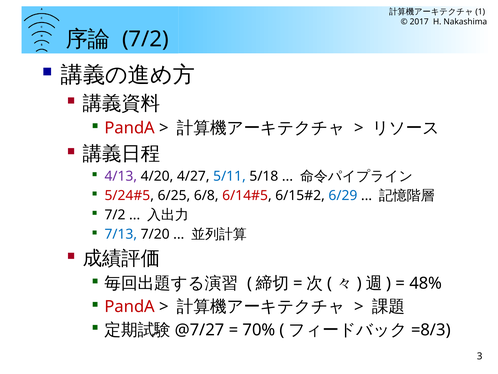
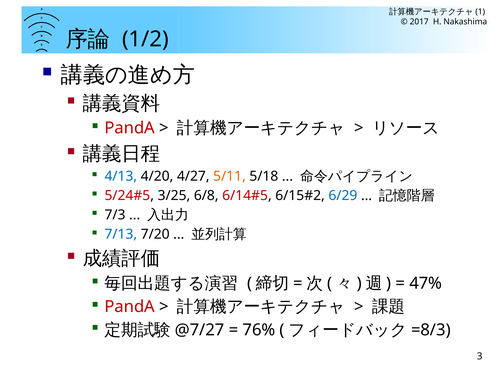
7/2 at (145, 39): 7/2 -> 1/2
4/13 colour: purple -> blue
5/11 colour: blue -> orange
6/25: 6/25 -> 3/25
7/2 at (115, 215): 7/2 -> 7/3
48%: 48% -> 47%
70%: 70% -> 76%
